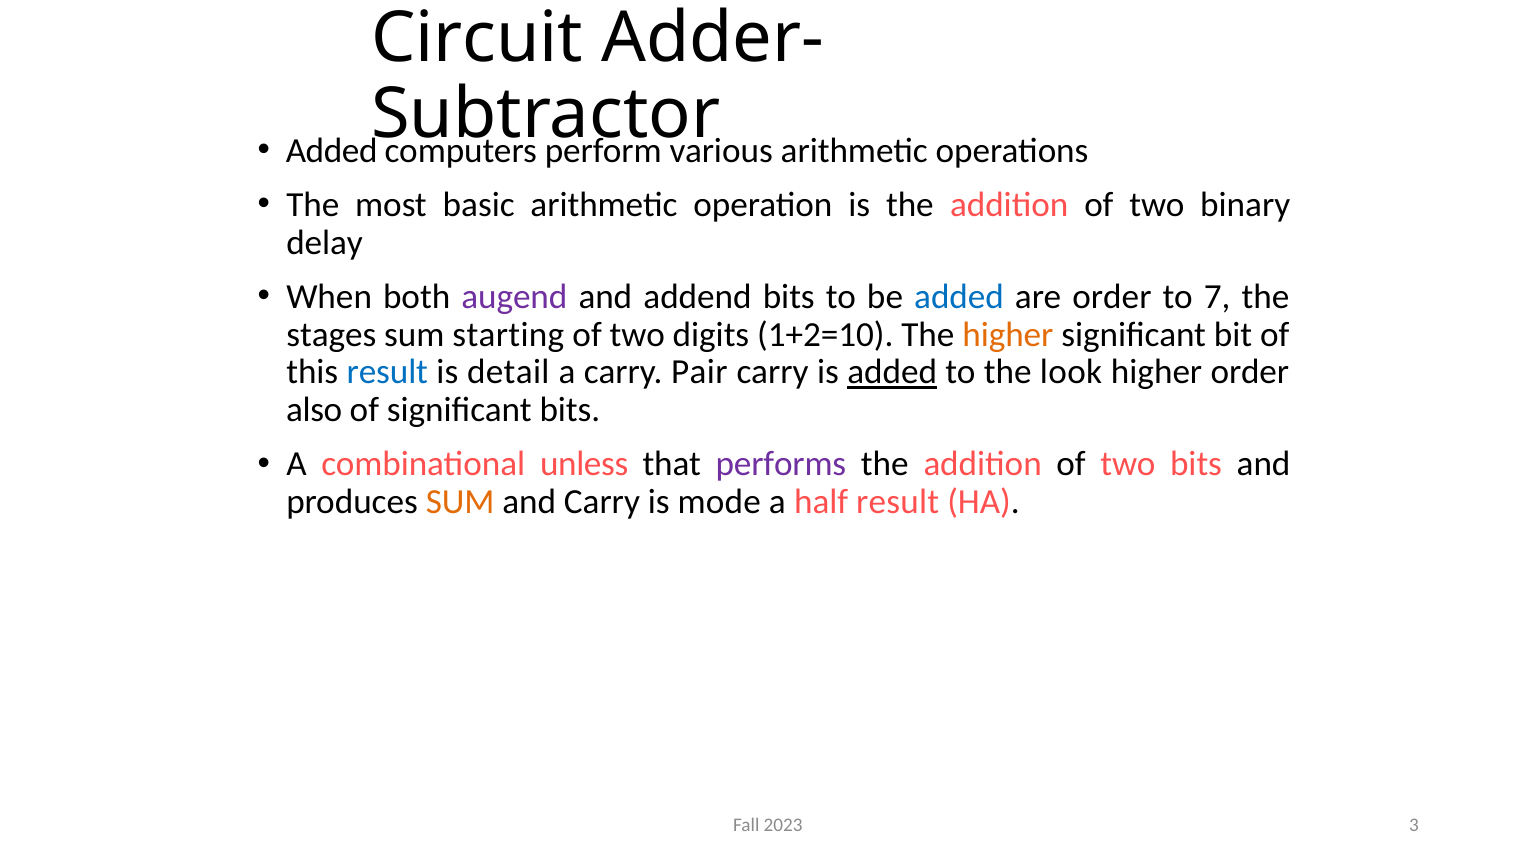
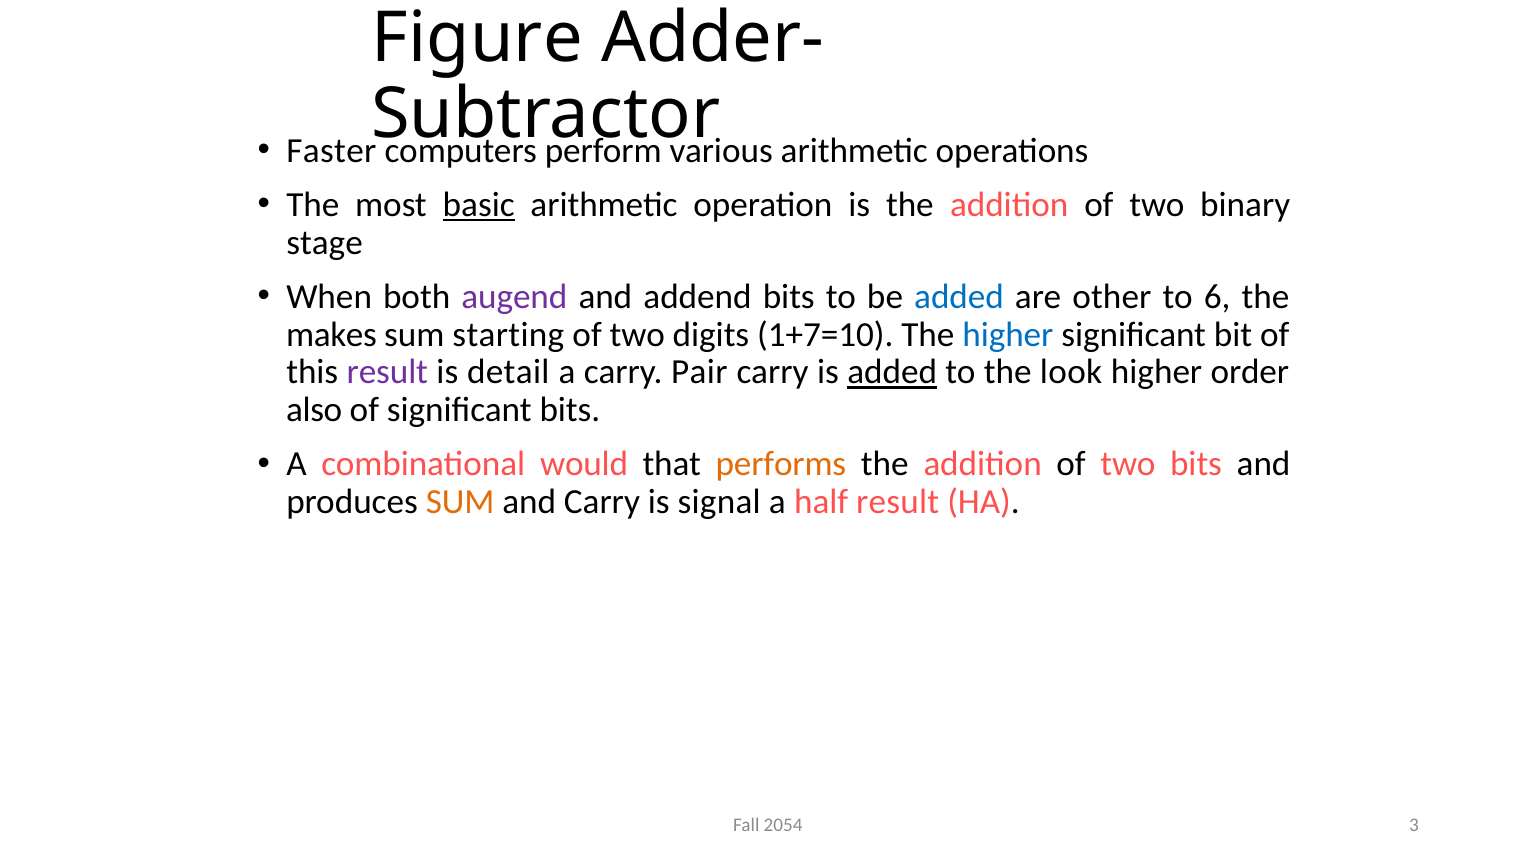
Circuit: Circuit -> Figure
Added at (332, 151): Added -> Faster
basic underline: none -> present
delay: delay -> stage
are order: order -> other
7: 7 -> 6
stages: stages -> makes
1+2=10: 1+2=10 -> 1+7=10
higher at (1008, 334) colour: orange -> blue
result at (387, 372) colour: blue -> purple
unless: unless -> would
performs colour: purple -> orange
mode: mode -> signal
2023: 2023 -> 2054
